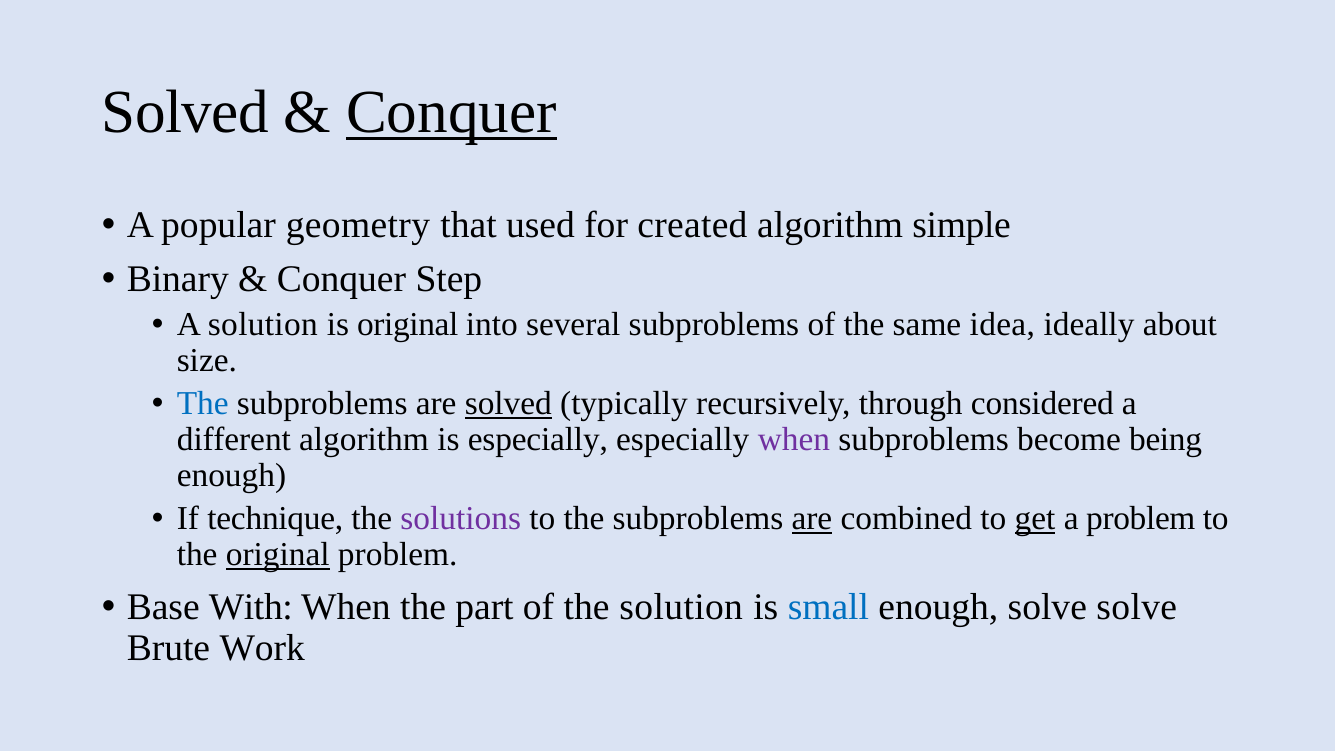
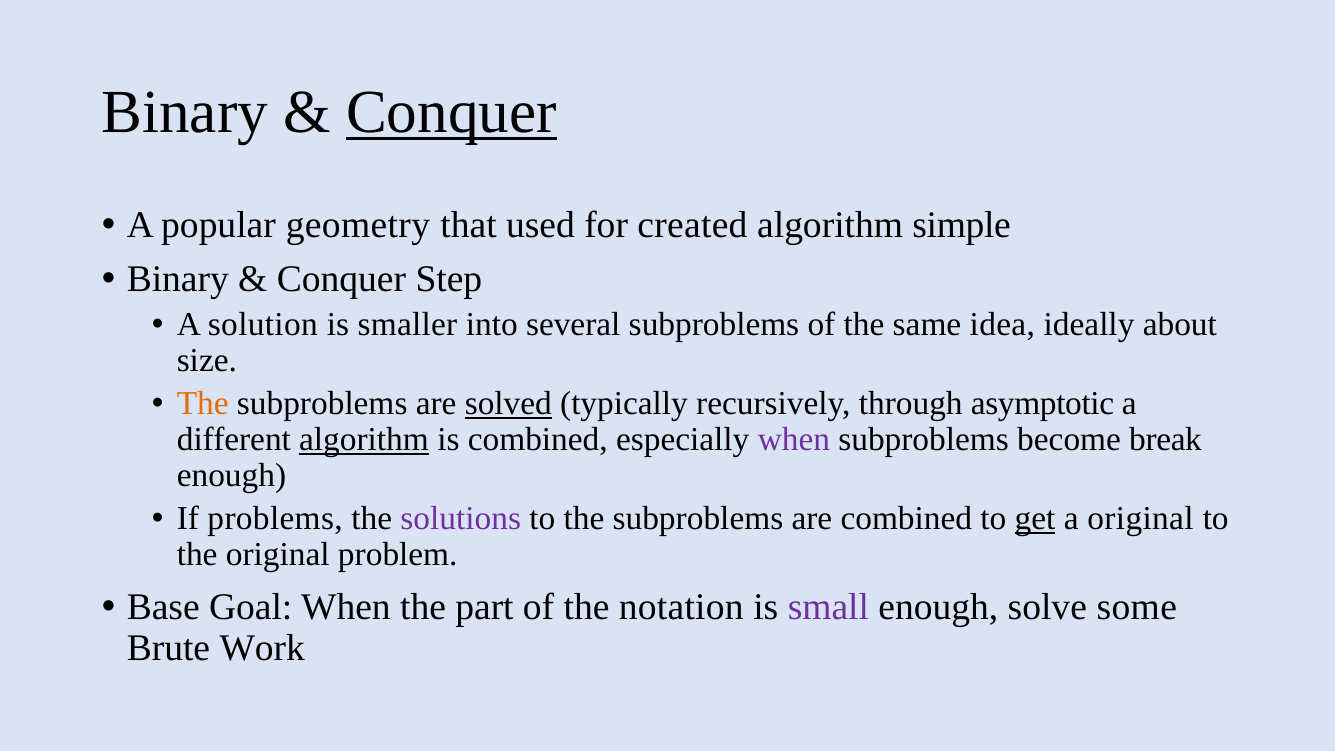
Solved at (185, 112): Solved -> Binary
is original: original -> smaller
The at (203, 404) colour: blue -> orange
considered: considered -> asymptotic
algorithm at (364, 440) underline: none -> present
is especially: especially -> combined
being: being -> break
technique: technique -> problems
are at (812, 519) underline: present -> none
a problem: problem -> original
original at (278, 555) underline: present -> none
With: With -> Goal
the solution: solution -> notation
small colour: blue -> purple
solve solve: solve -> some
